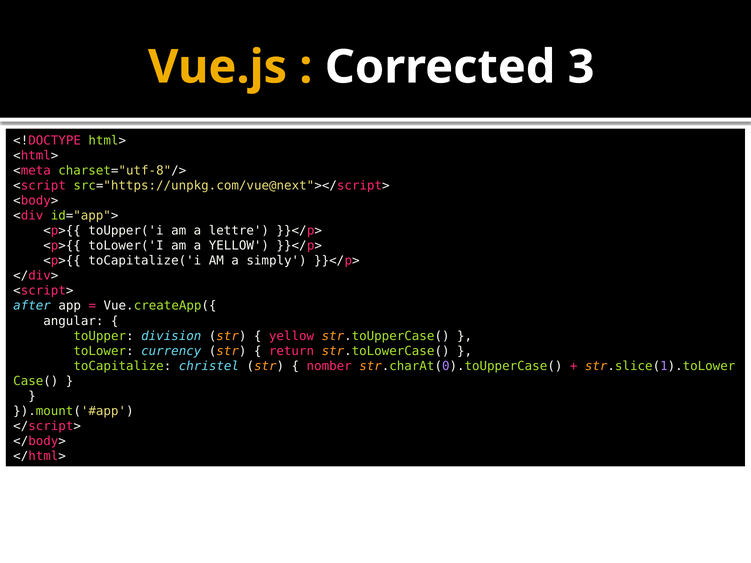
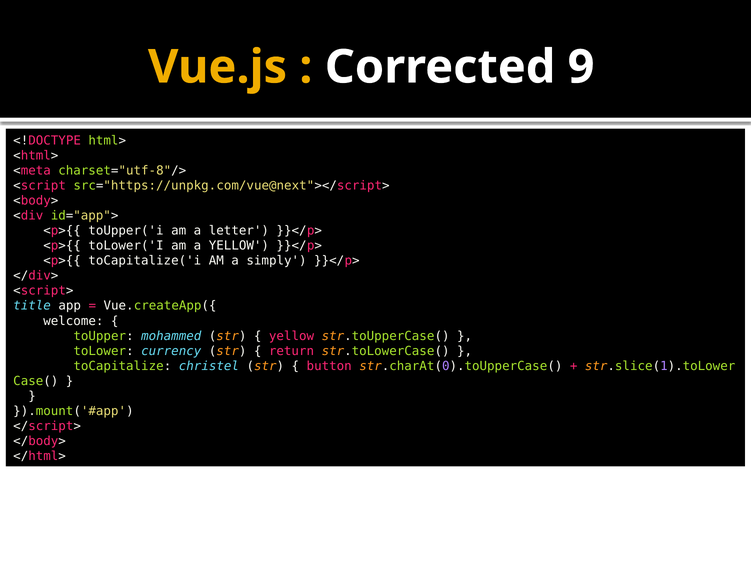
3: 3 -> 9
lettre: lettre -> letter
after: after -> title
angular: angular -> welcome
division: division -> mohammed
nomber: nomber -> button
